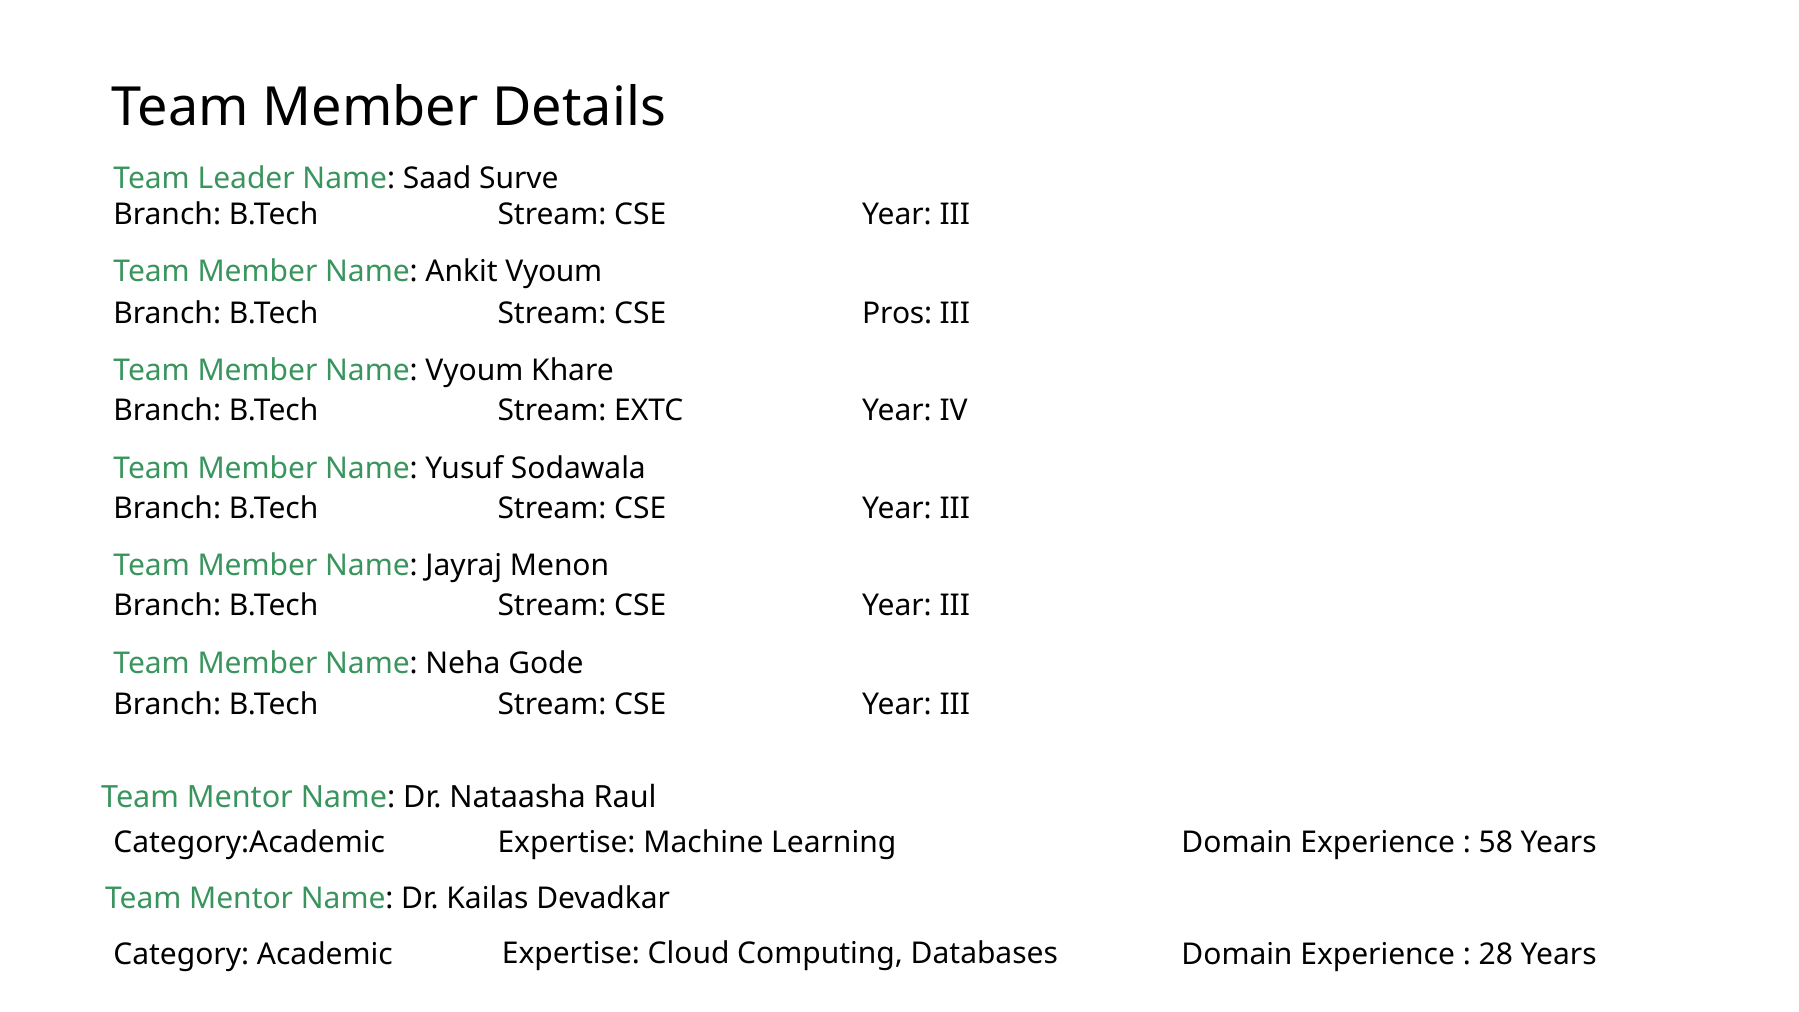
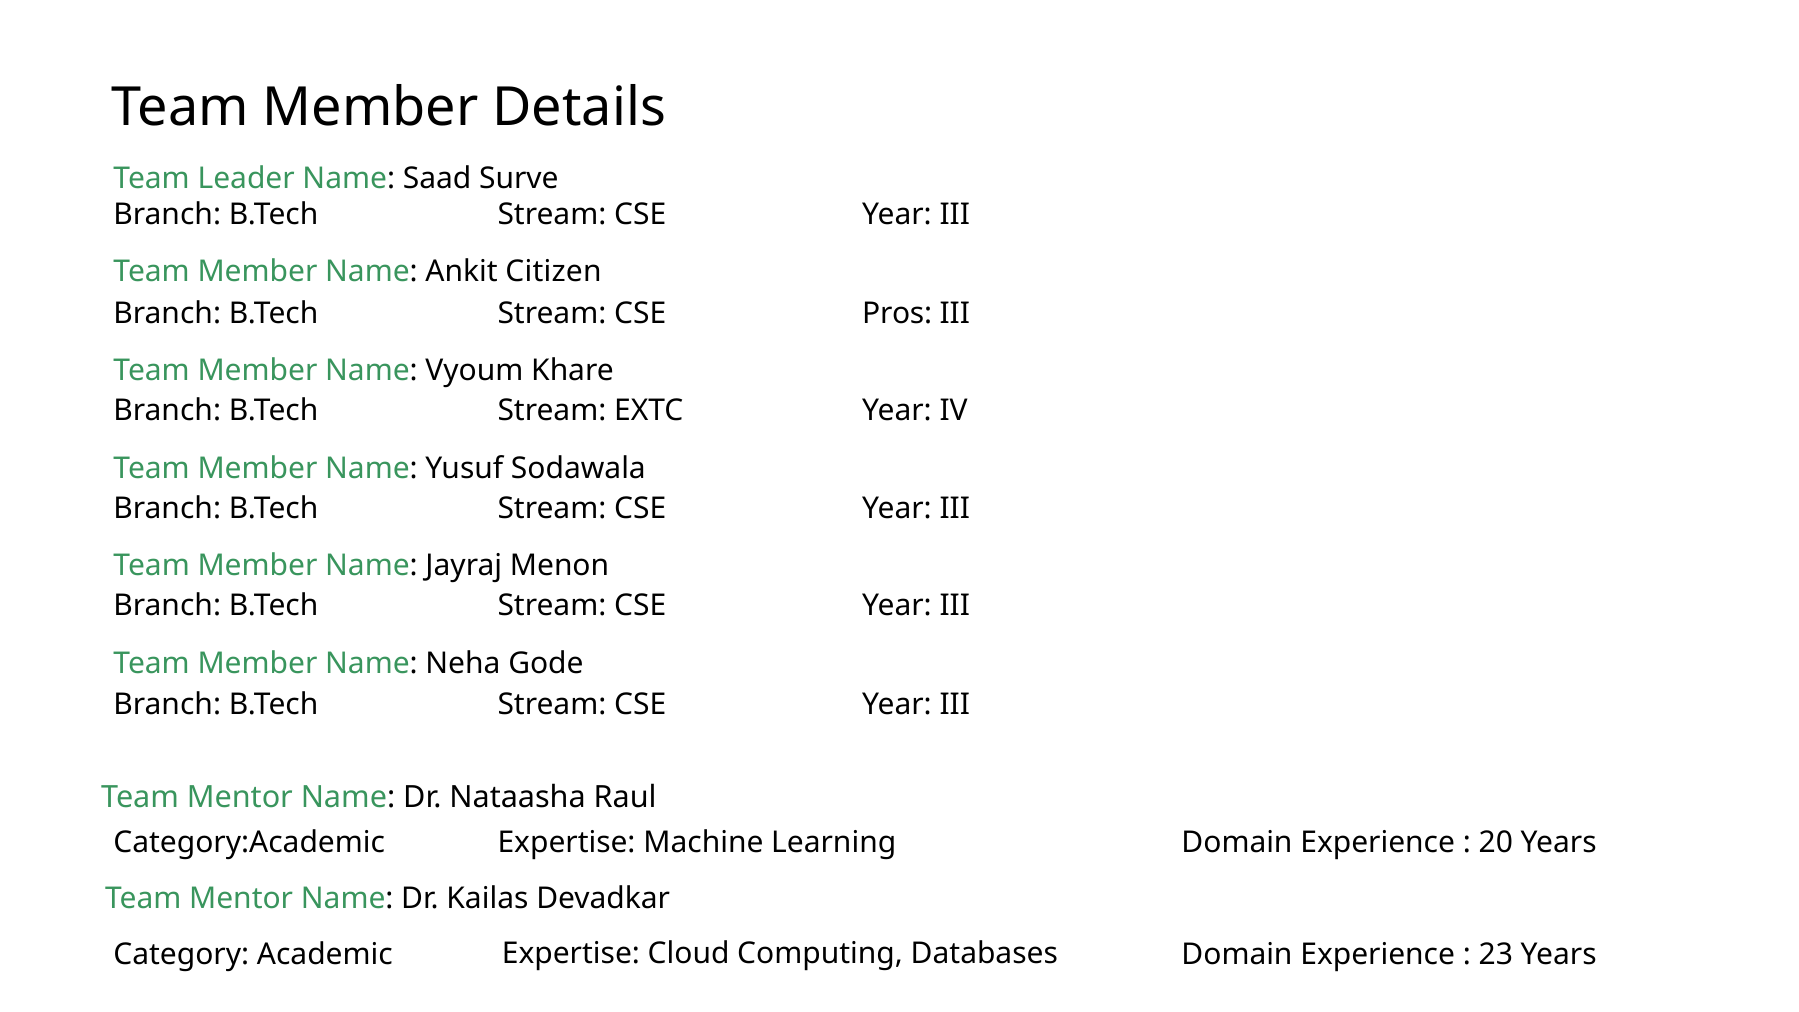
Ankit Vyoum: Vyoum -> Citizen
58: 58 -> 20
28: 28 -> 23
